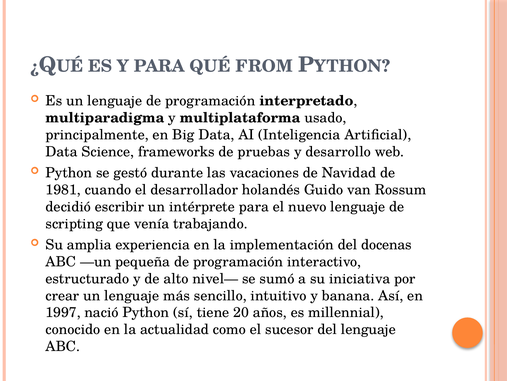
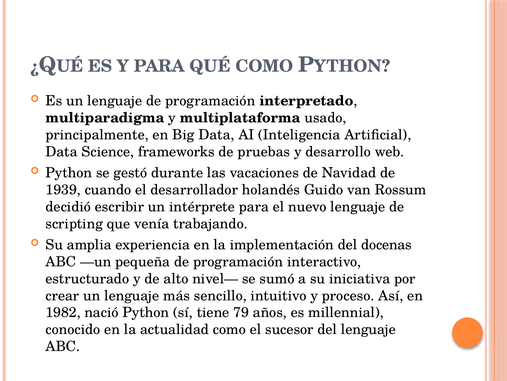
QUÉ FROM: FROM -> COMO
1981: 1981 -> 1939
banana: banana -> proceso
1997: 1997 -> 1982
20: 20 -> 79
